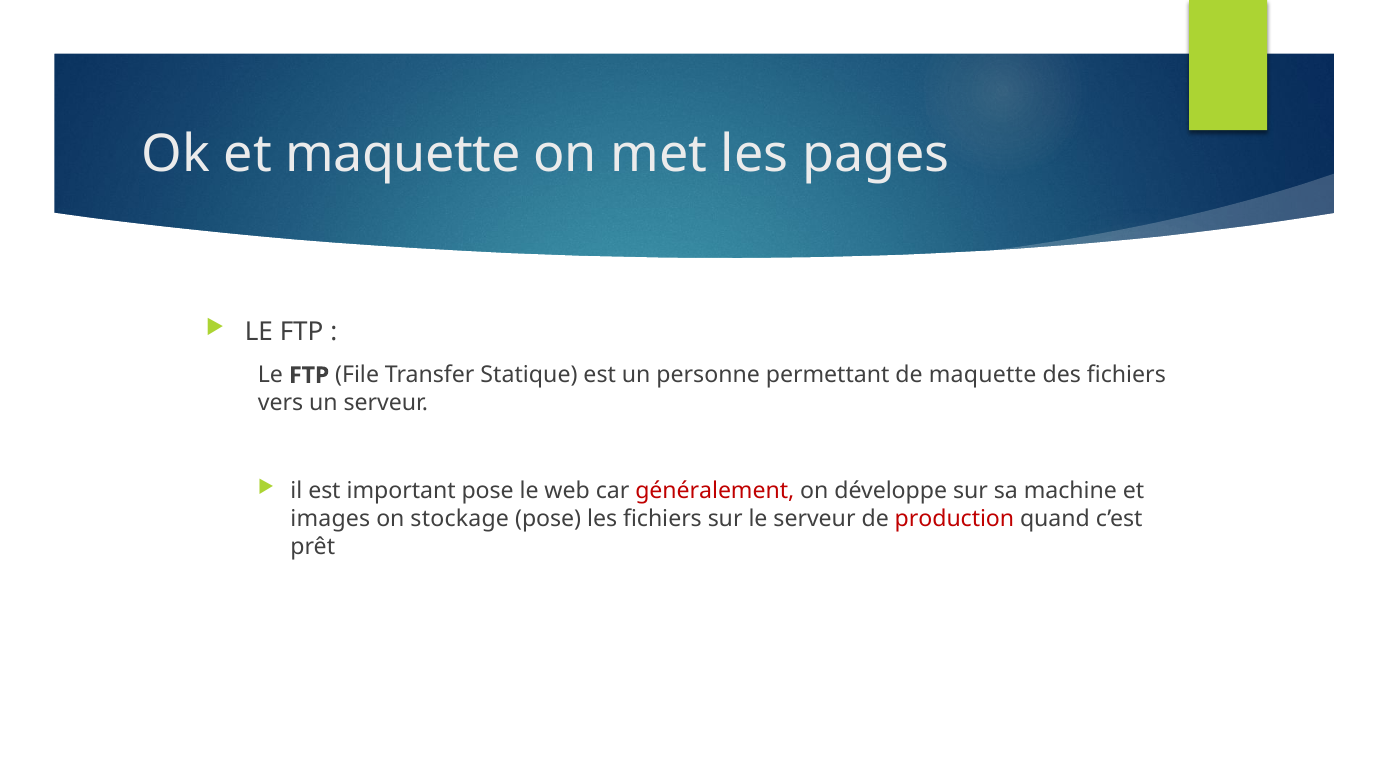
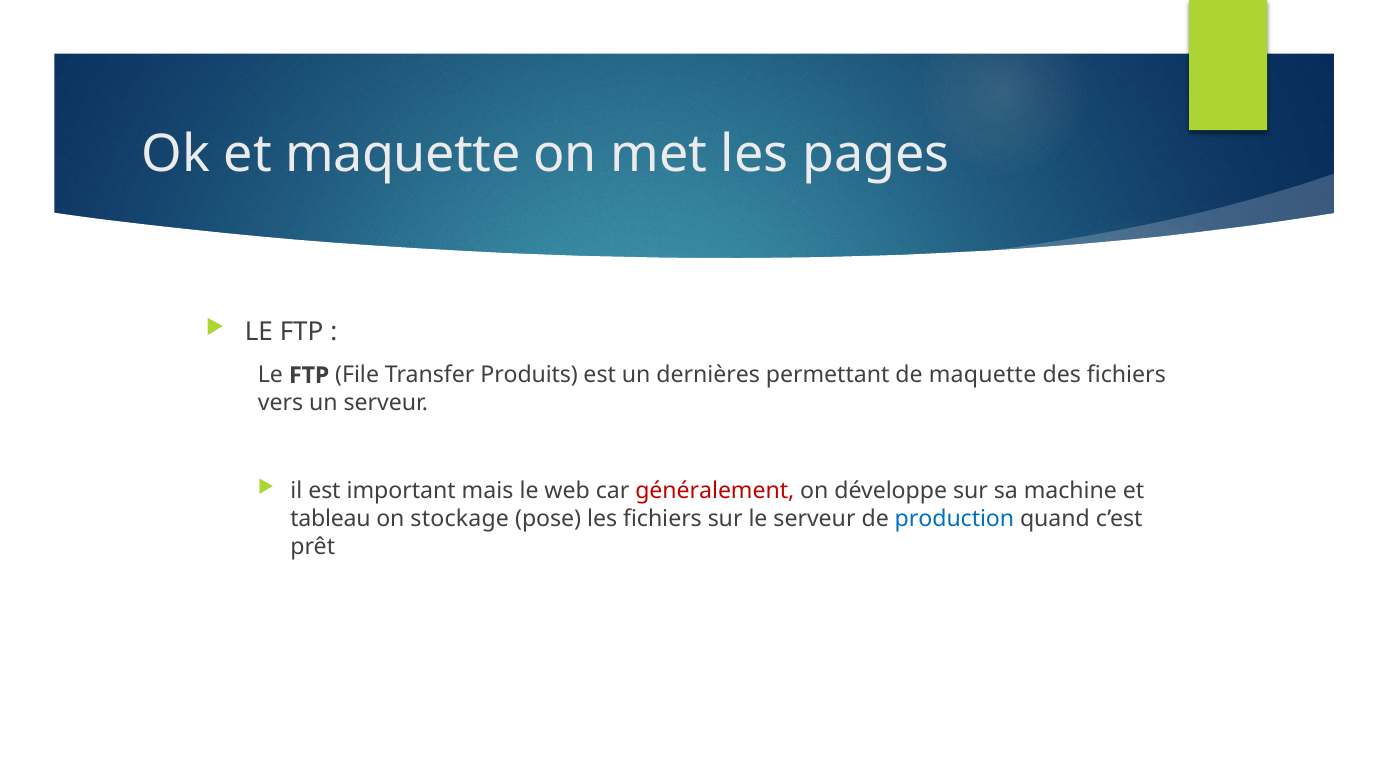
Statique: Statique -> Produits
personne: personne -> dernières
important pose: pose -> mais
images: images -> tableau
production colour: red -> blue
